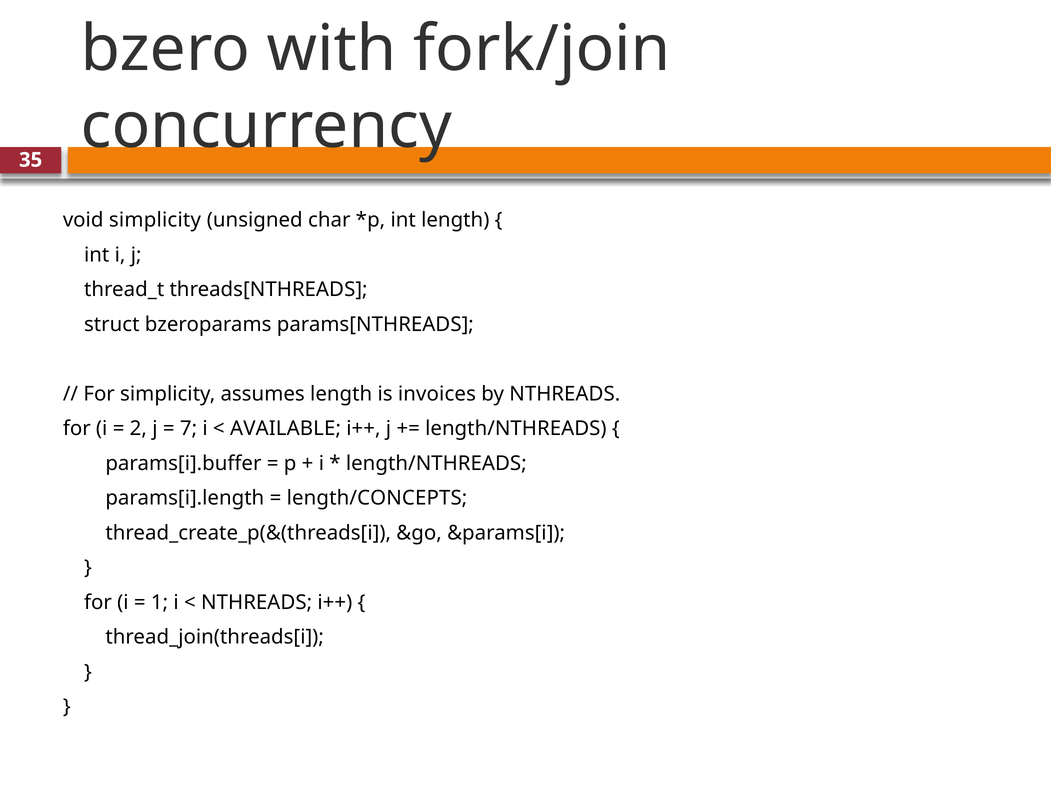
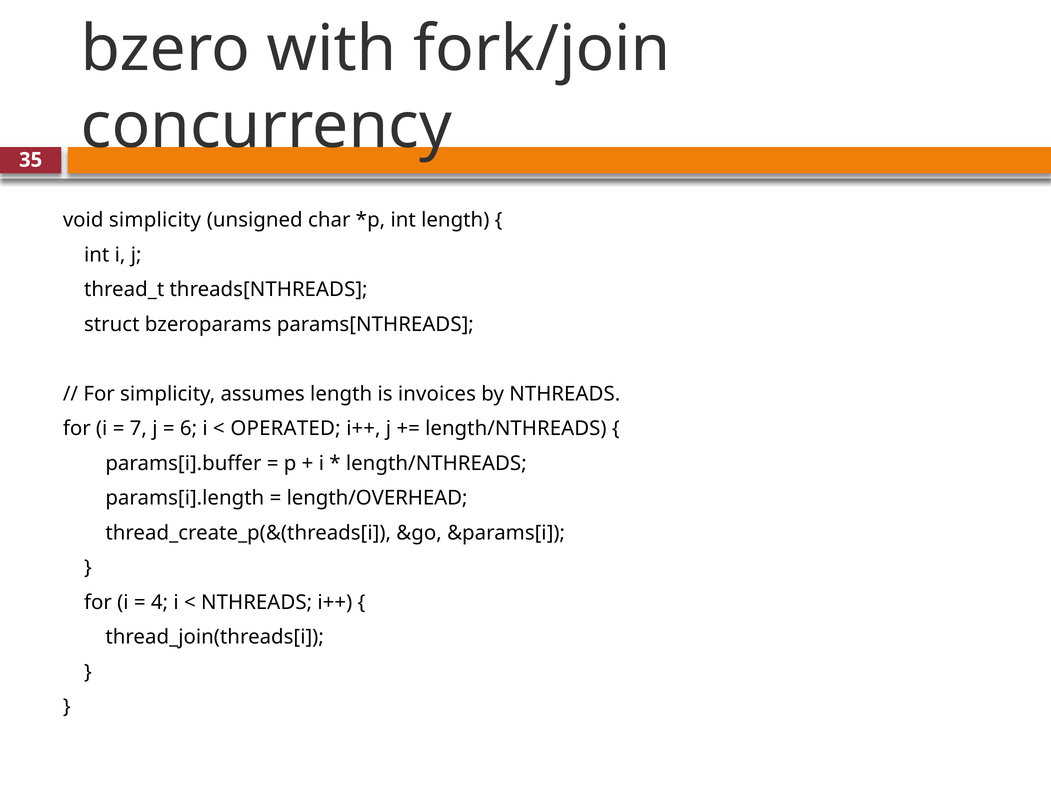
2: 2 -> 7
7: 7 -> 6
AVAILABLE: AVAILABLE -> OPERATED
length/CONCEPTS: length/CONCEPTS -> length/OVERHEAD
1: 1 -> 4
